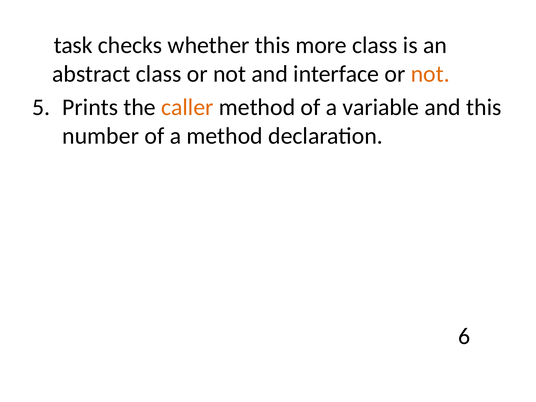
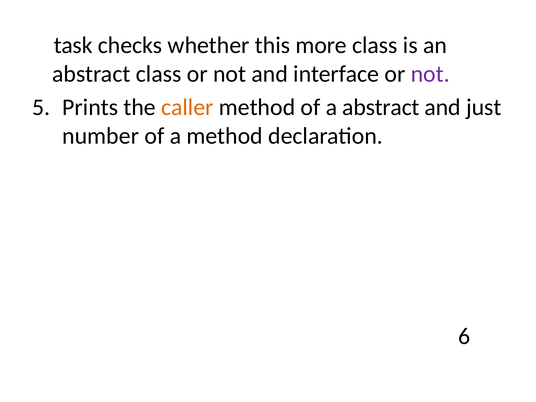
not at (430, 74) colour: orange -> purple
a variable: variable -> abstract
and this: this -> just
